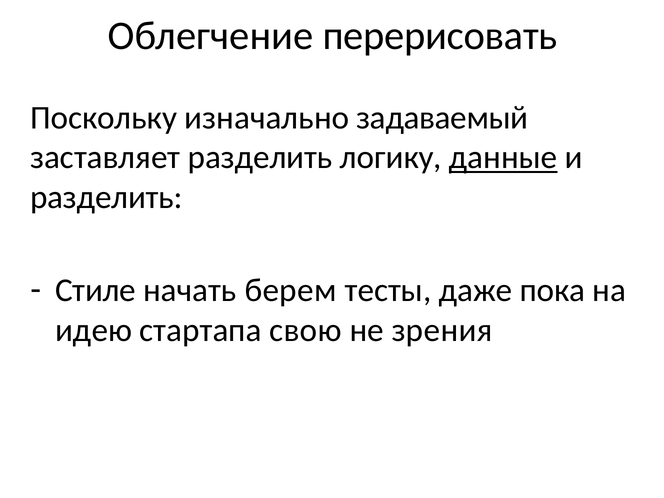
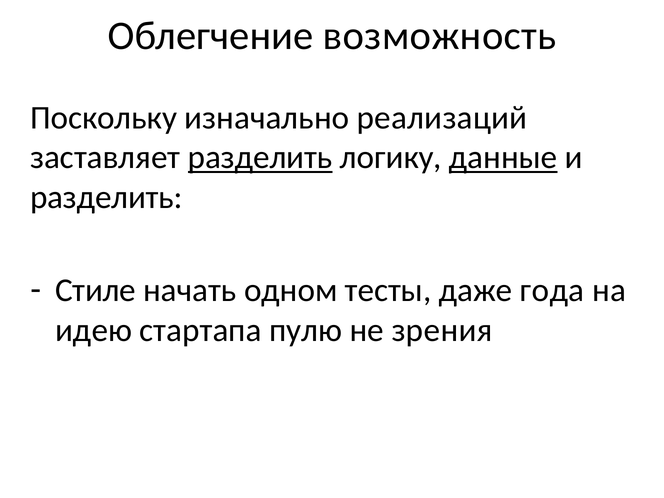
перерисовать: перерисовать -> возможность
задаваемый: задаваемый -> реализаций
разделить at (260, 158) underline: none -> present
берем: берем -> одном
пока: пока -> года
свою: свою -> пулю
